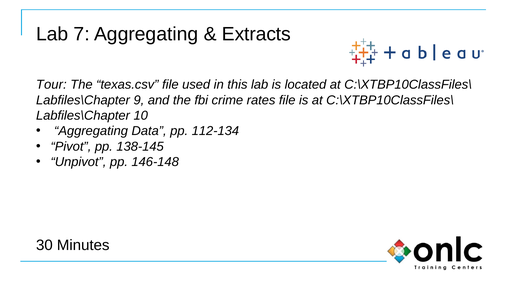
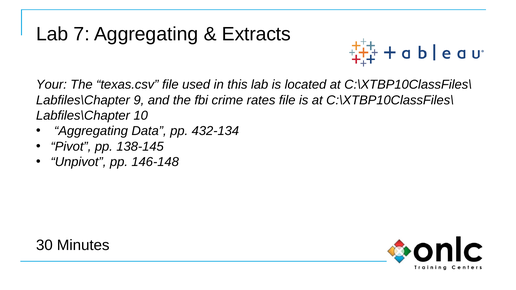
Tour: Tour -> Your
112-134: 112-134 -> 432-134
